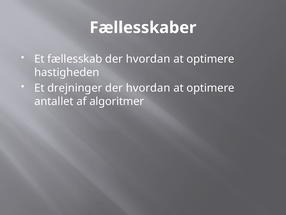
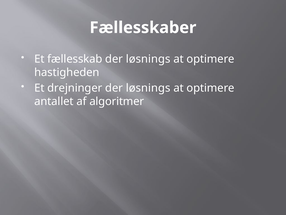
fællesskab der hvordan: hvordan -> løsnings
hvordan at (148, 88): hvordan -> løsnings
